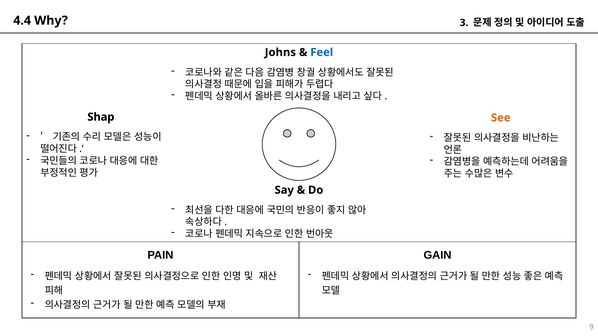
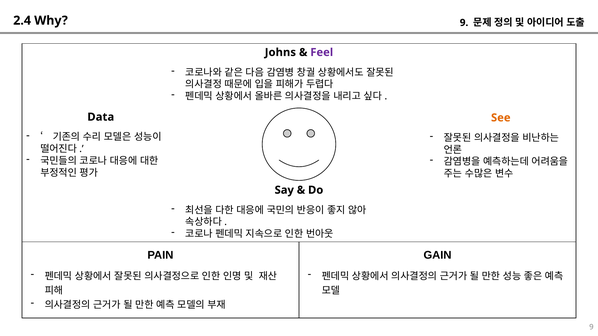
4.4: 4.4 -> 2.4
Why 3: 3 -> 9
Feel colour: blue -> purple
Shap: Shap -> Data
